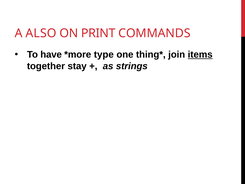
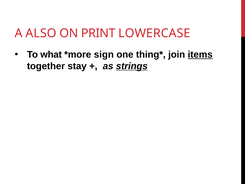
COMMANDS: COMMANDS -> LOWERCASE
have: have -> what
type: type -> sign
strings underline: none -> present
